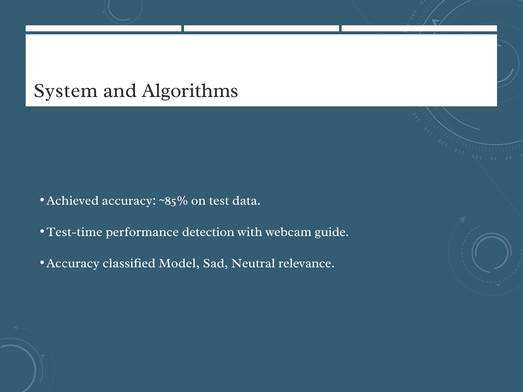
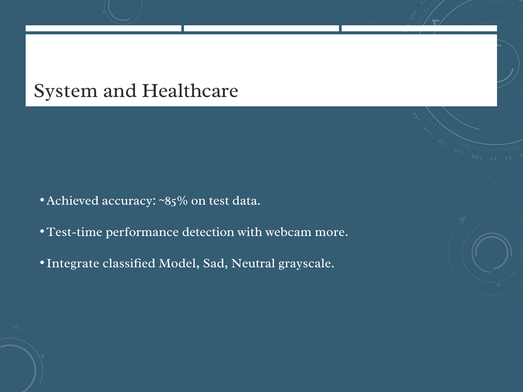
Algorithms: Algorithms -> Healthcare
guide: guide -> more
Accuracy at (73, 263): Accuracy -> Integrate
relevance: relevance -> grayscale
